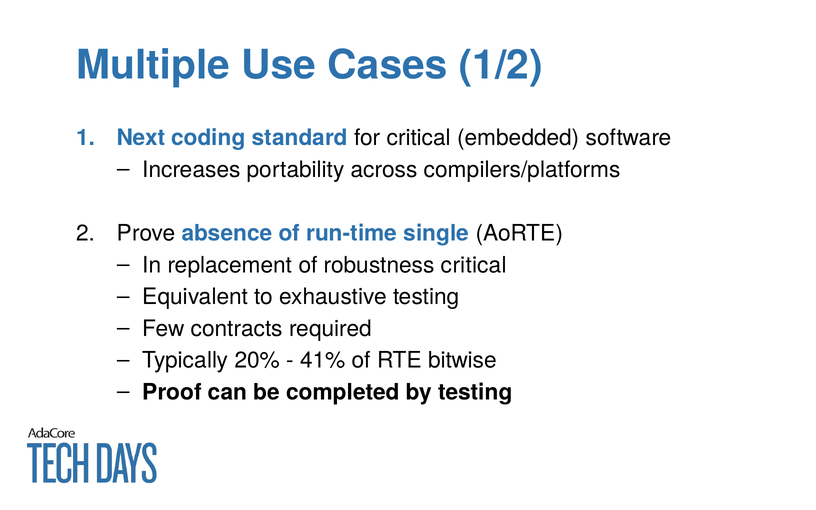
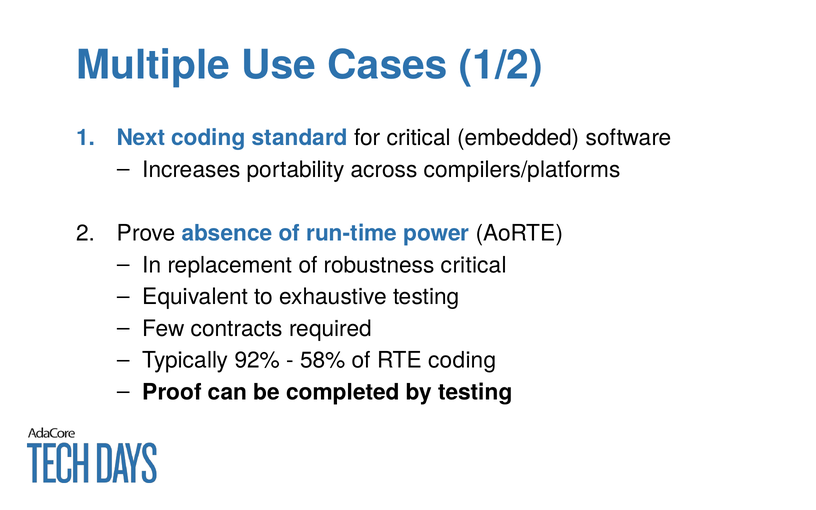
single: single -> power
20%: 20% -> 92%
41%: 41% -> 58%
RTE bitwise: bitwise -> coding
